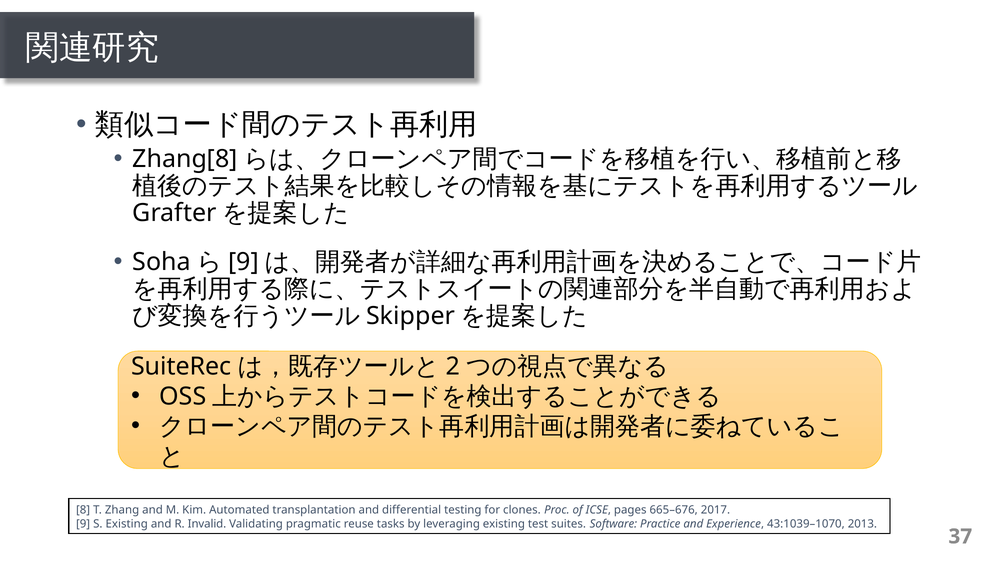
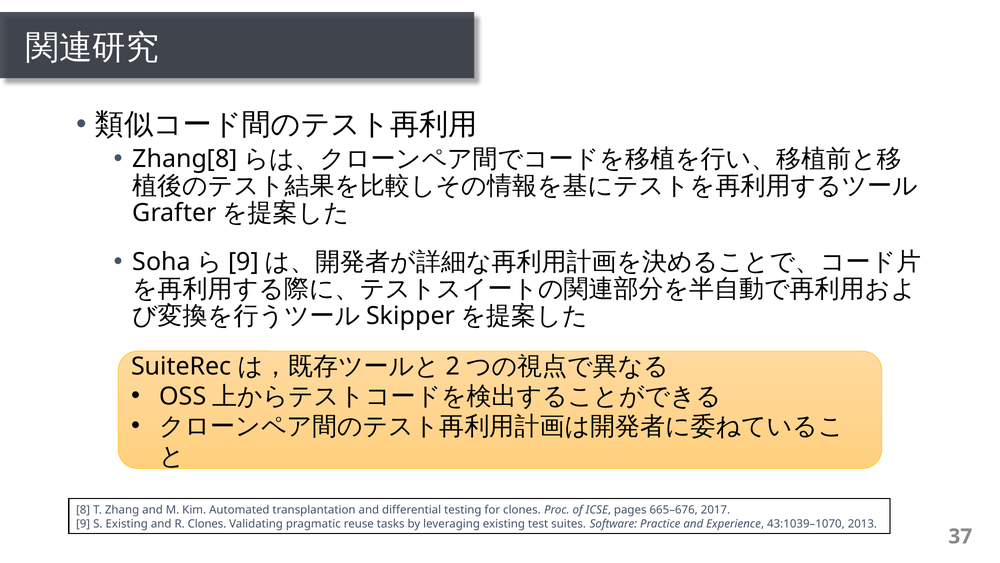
R Invalid: Invalid -> Clones
